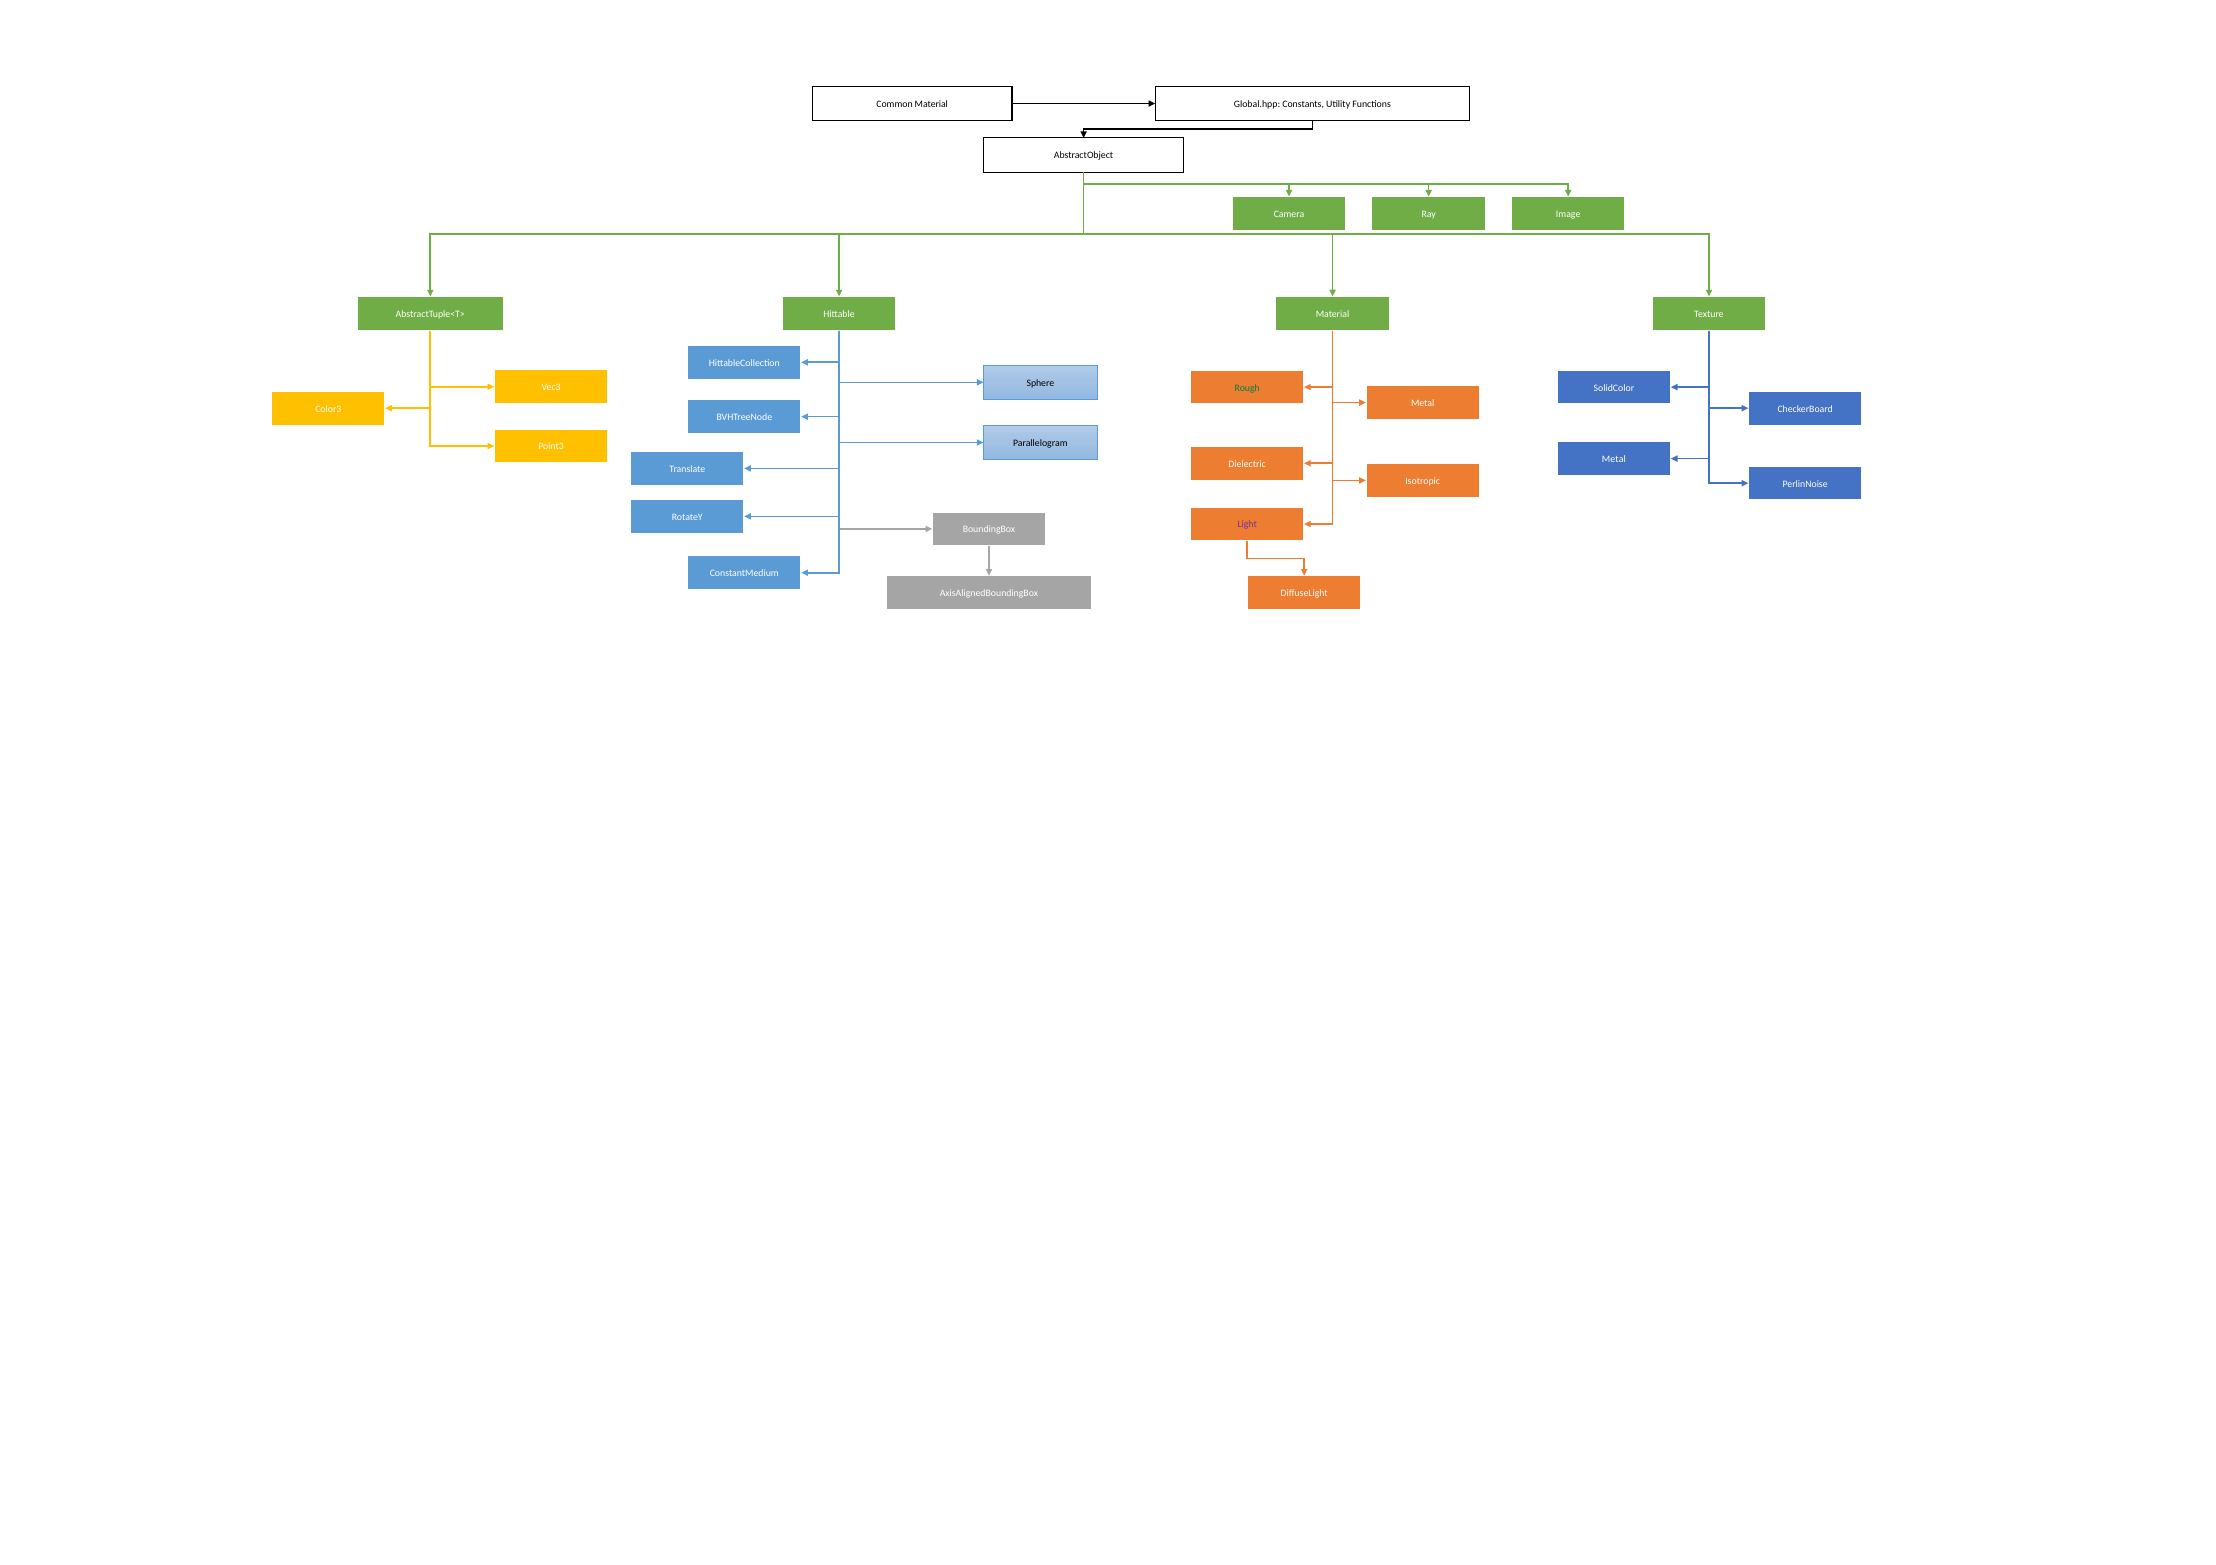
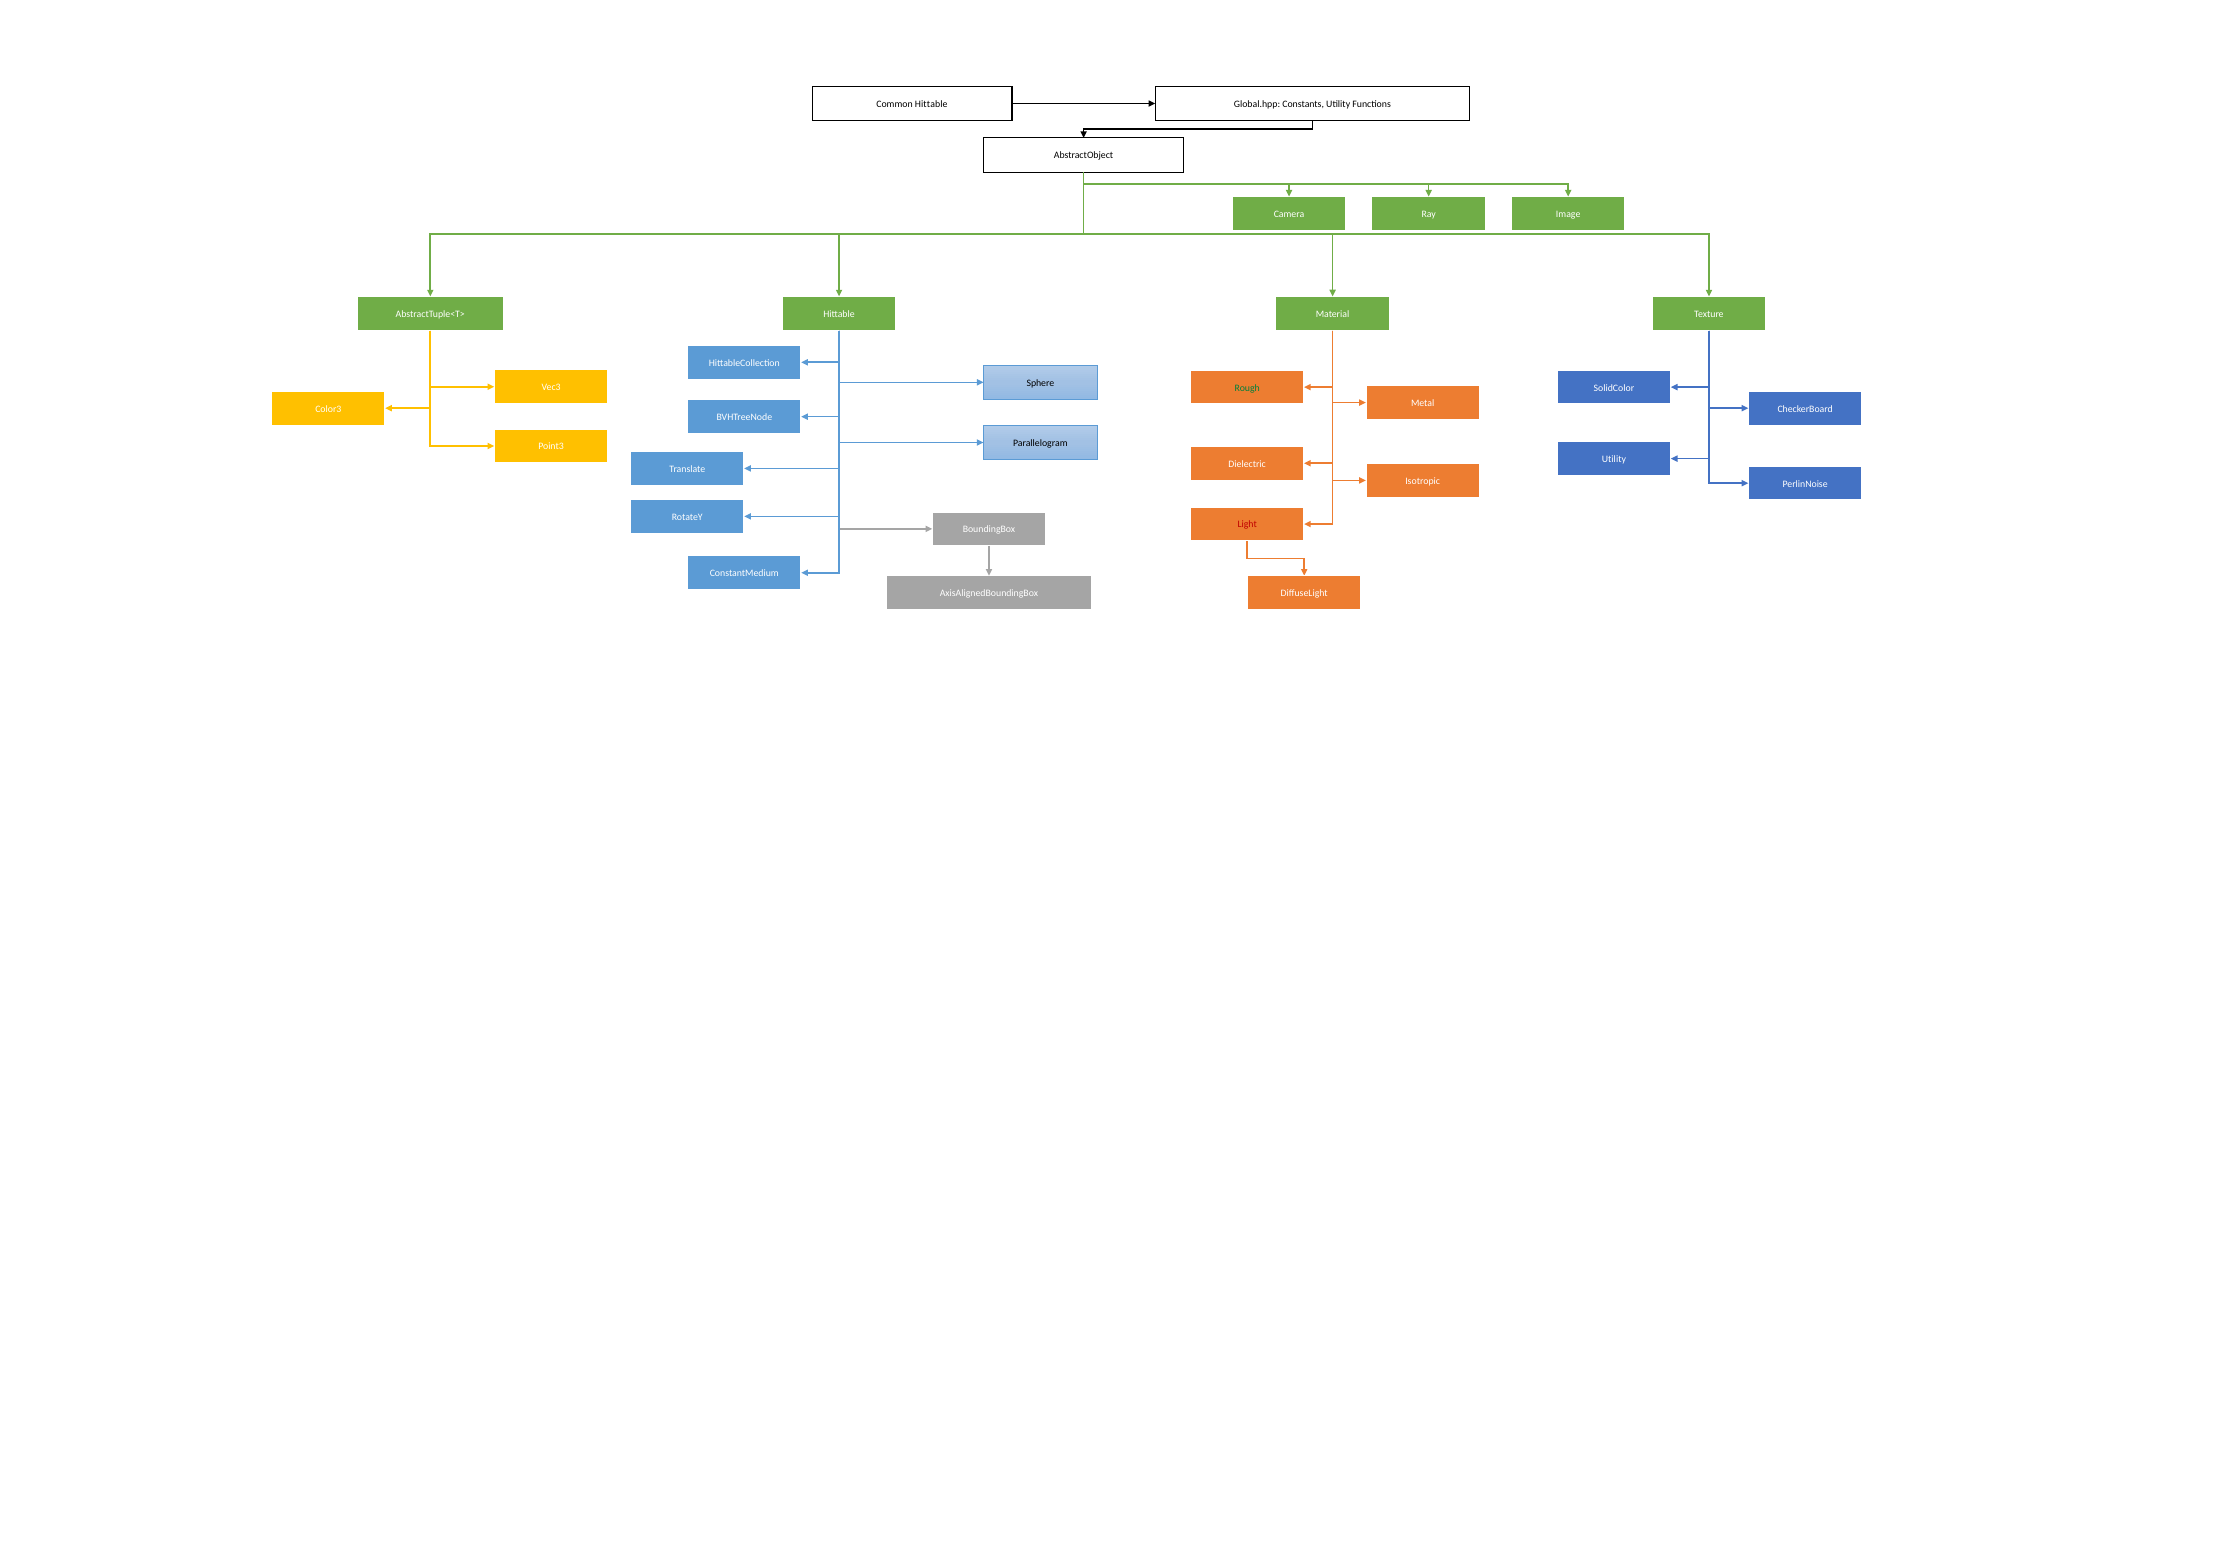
Common Material: Material -> Hittable
Metal at (1614, 459): Metal -> Utility
Light colour: purple -> red
